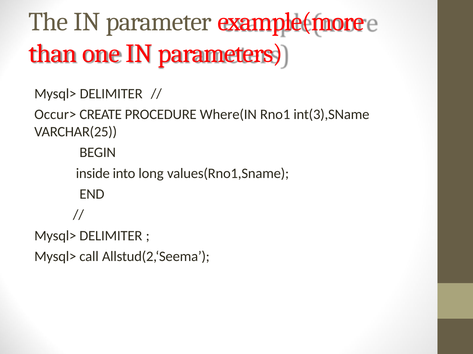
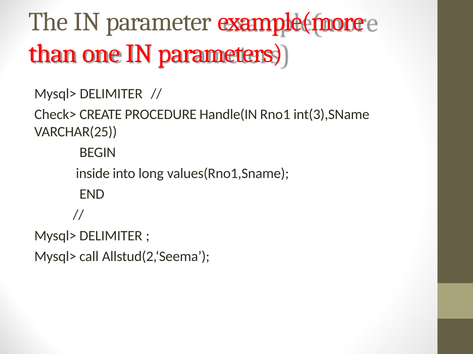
Occur>: Occur> -> Check>
Where(IN: Where(IN -> Handle(IN
